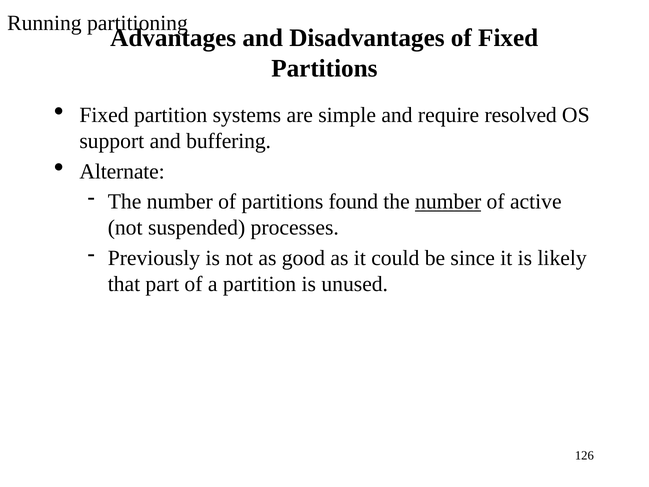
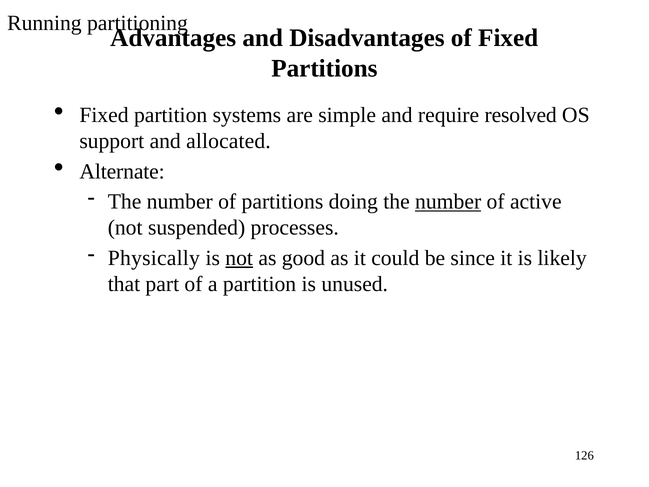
buffering: buffering -> allocated
found: found -> doing
Previously: Previously -> Physically
not at (239, 258) underline: none -> present
